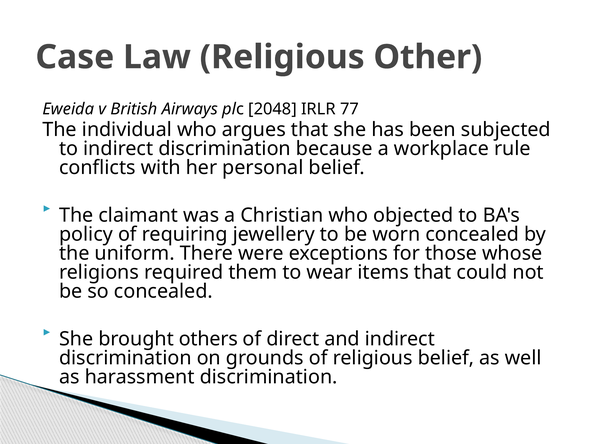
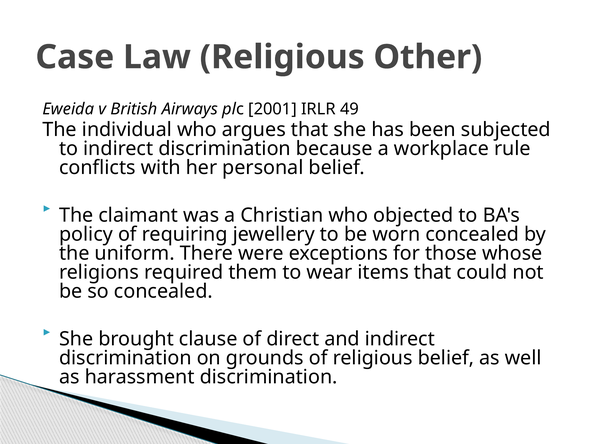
2048: 2048 -> 2001
77: 77 -> 49
others: others -> clause
